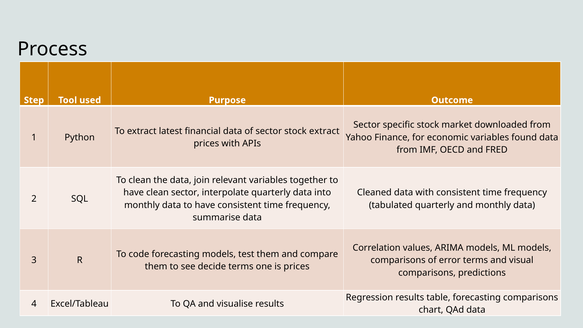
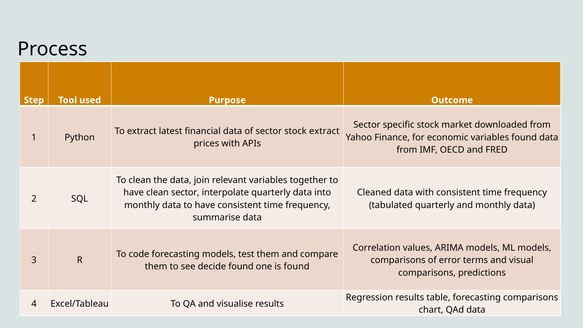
decide terms: terms -> found
is prices: prices -> found
